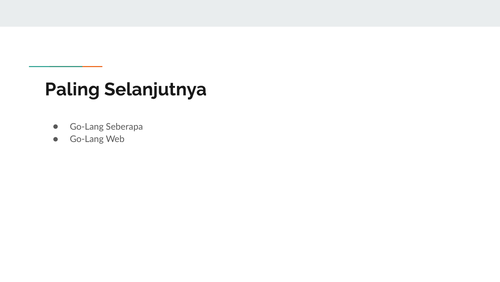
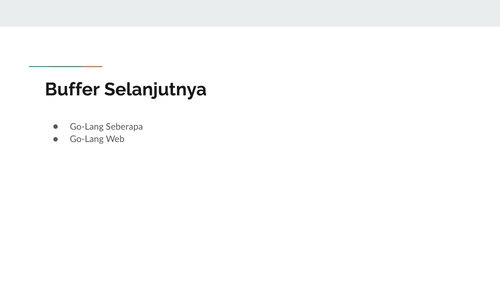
Paling: Paling -> Buffer
